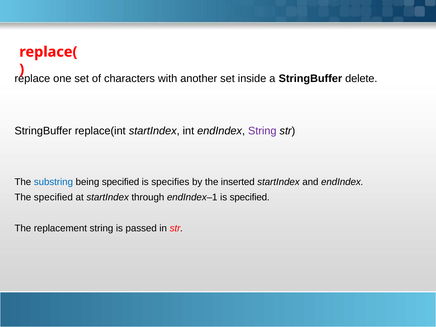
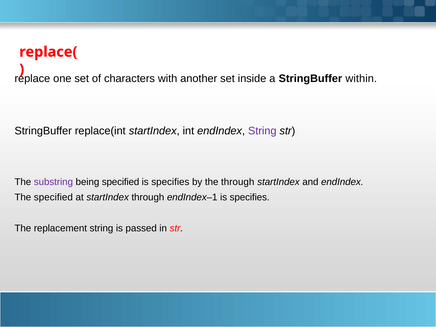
delete: delete -> within
substring colour: blue -> purple
the inserted: inserted -> through
endIndex–1 is specified: specified -> specifies
